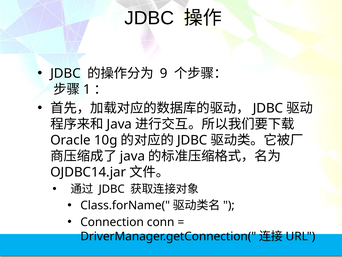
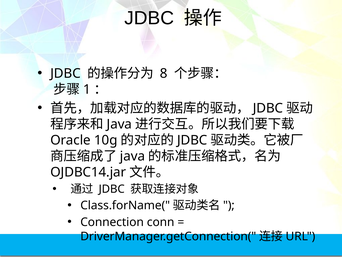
9: 9 -> 8
